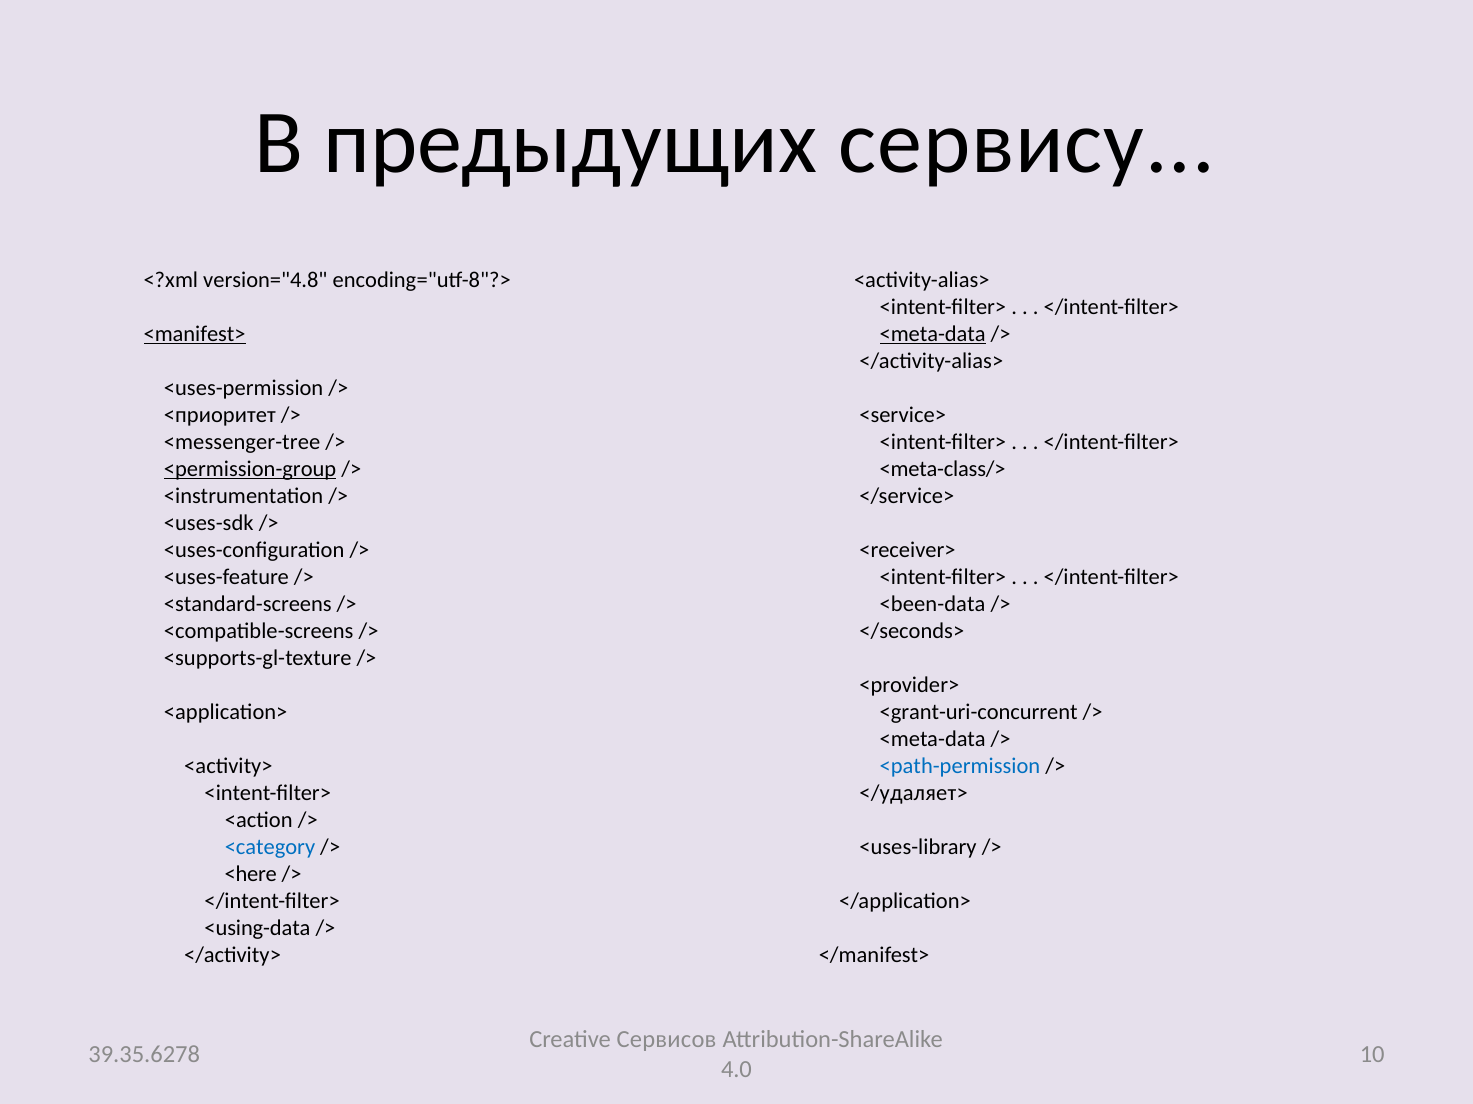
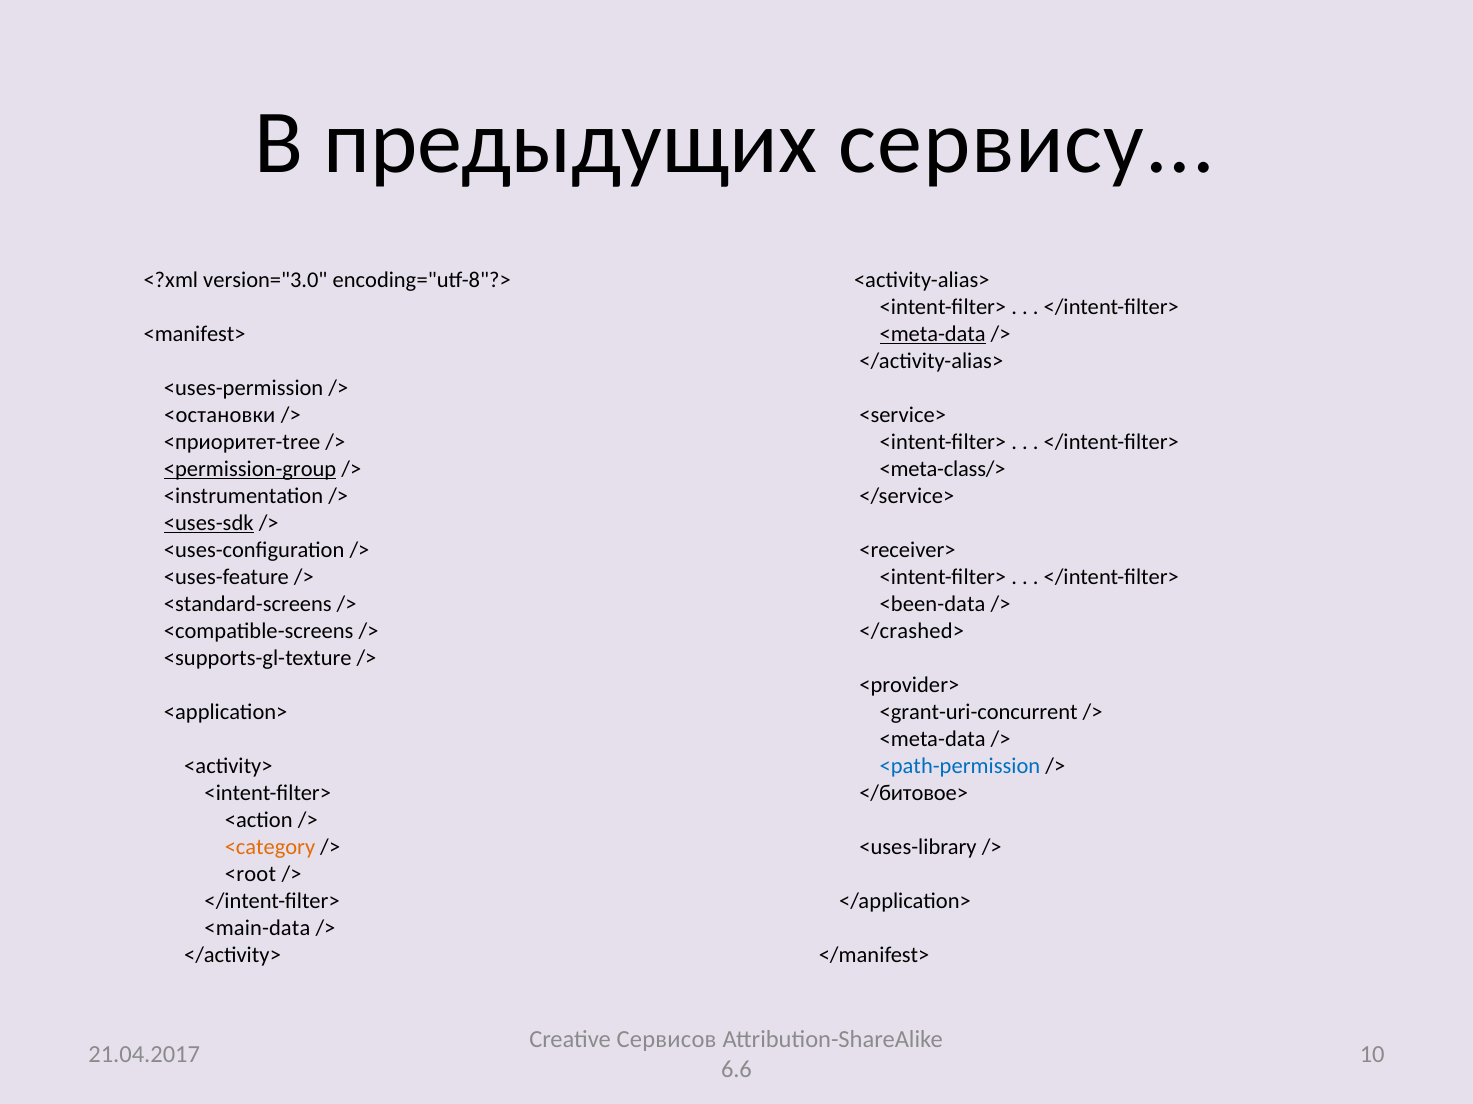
version="4.8: version="4.8 -> version="3.0
<manifest> underline: present -> none
<приоритет: <приоритет -> <остановки
<messenger-tree: <messenger-tree -> <приоритет-tree
<uses-sdk underline: none -> present
</seconds>: </seconds> -> </crashed>
</удаляет>: </удаляет> -> </битовое>
<category colour: blue -> orange
<here: <here -> <root
<using-data: <using-data -> <main-data
39.35.6278: 39.35.6278 -> 21.04.2017
4.0: 4.0 -> 6.6
